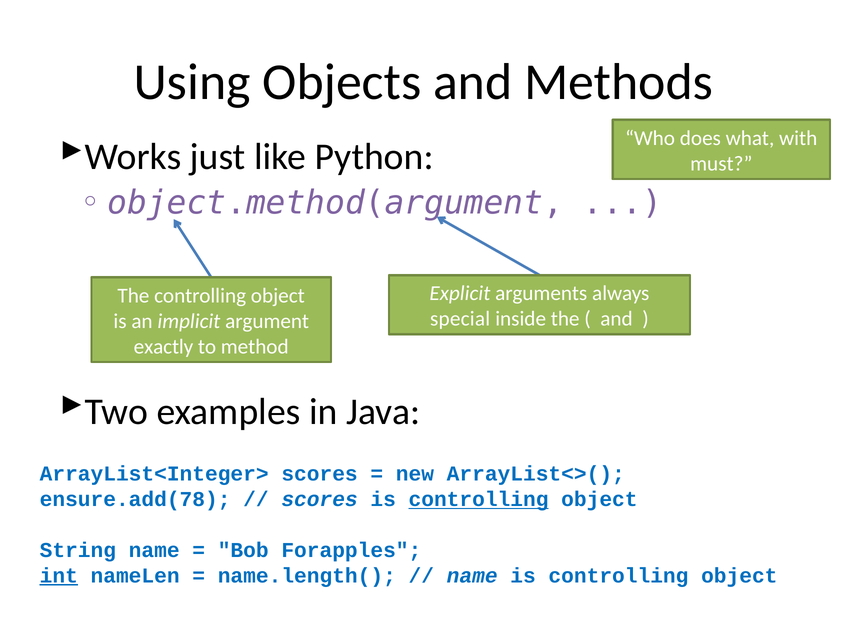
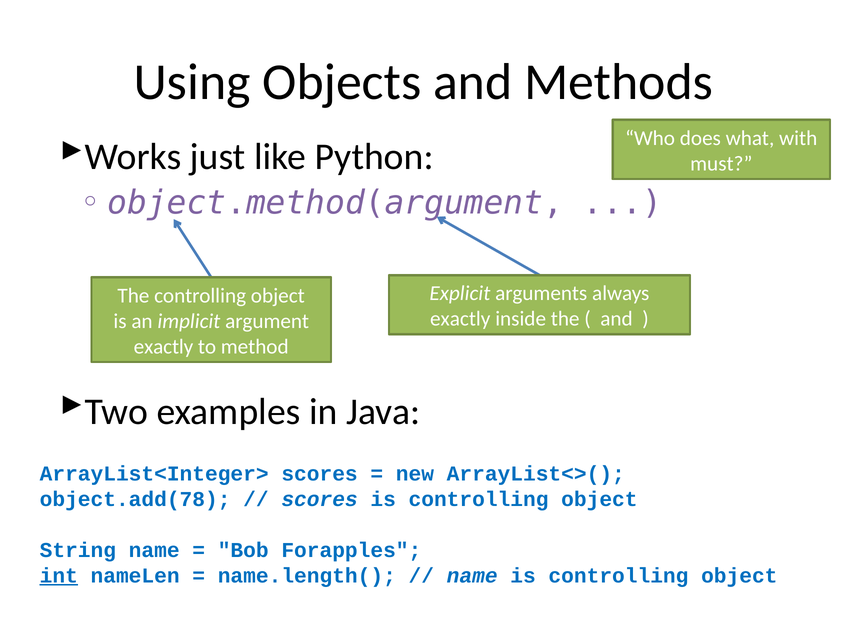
special at (460, 319): special -> exactly
ensure.add(78: ensure.add(78 -> object.add(78
controlling at (479, 499) underline: present -> none
